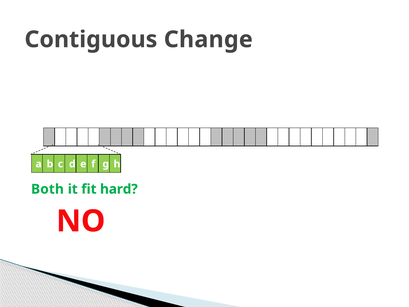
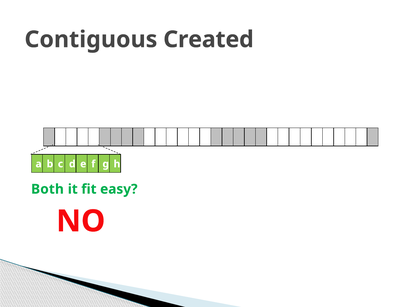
Change: Change -> Created
hard: hard -> easy
